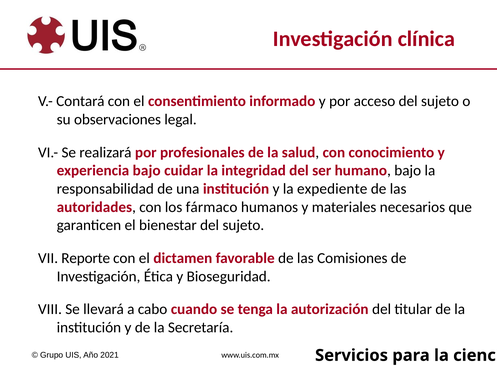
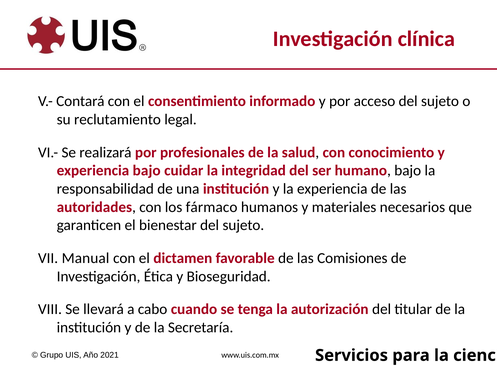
observaciones: observaciones -> reclutamiento
la expediente: expediente -> experiencia
Reporte: Reporte -> Manual
